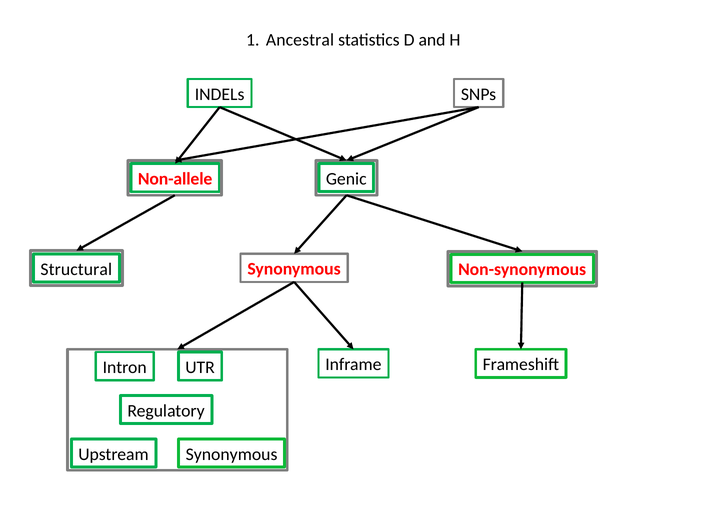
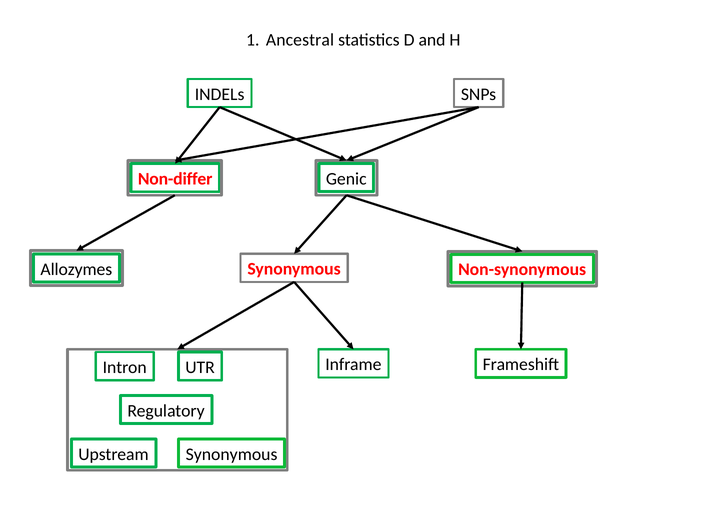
Non-allele: Non-allele -> Non-differ
Structural: Structural -> Allozymes
